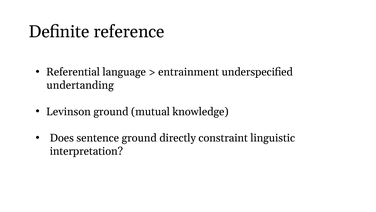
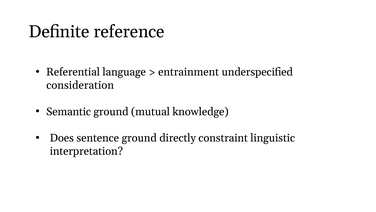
undertanding: undertanding -> consideration
Levinson: Levinson -> Semantic
